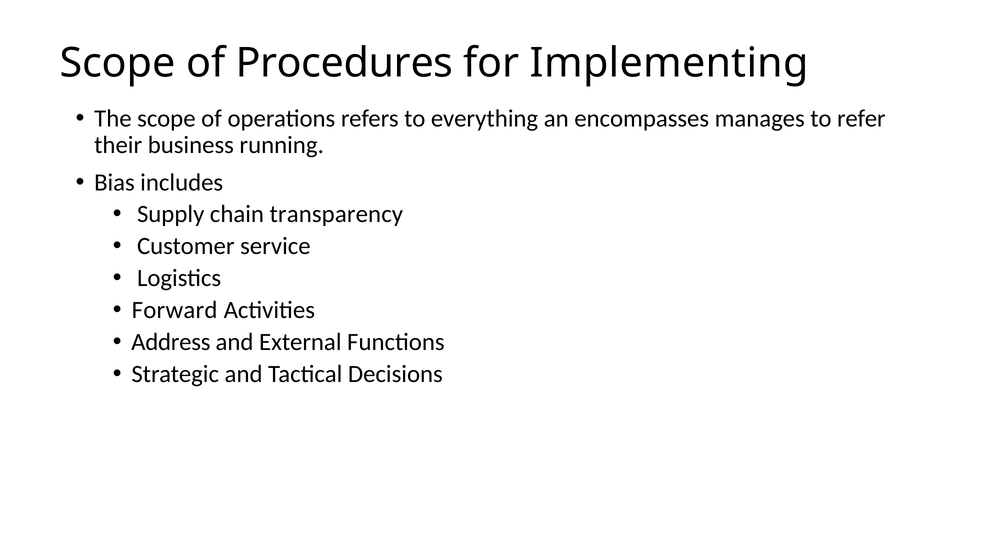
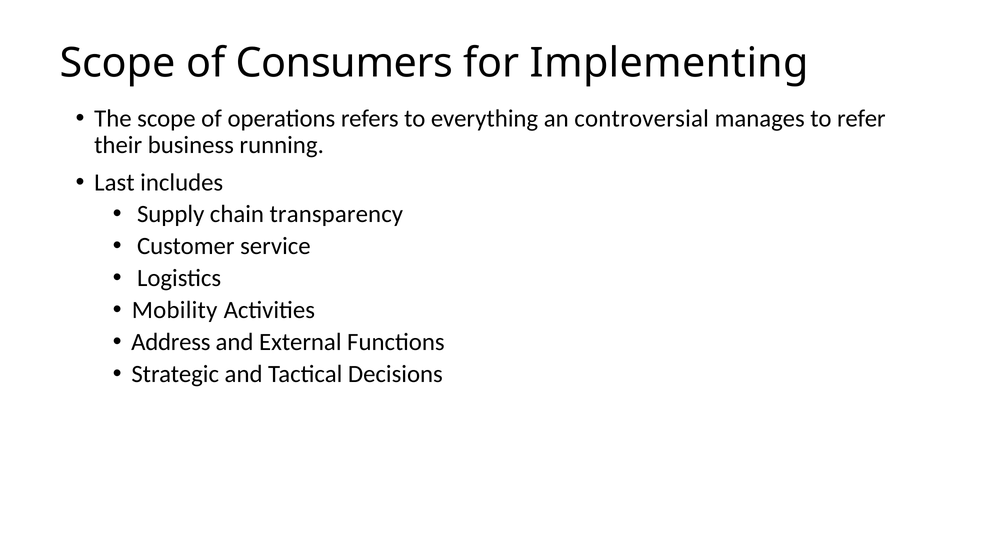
Procedures: Procedures -> Consumers
encompasses: encompasses -> controversial
Bias: Bias -> Last
Forward: Forward -> Mobility
